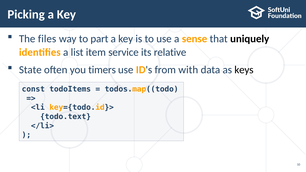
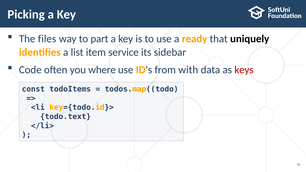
sense: sense -> ready
relative: relative -> sidebar
State: State -> Code
timers: timers -> where
keys colour: black -> red
